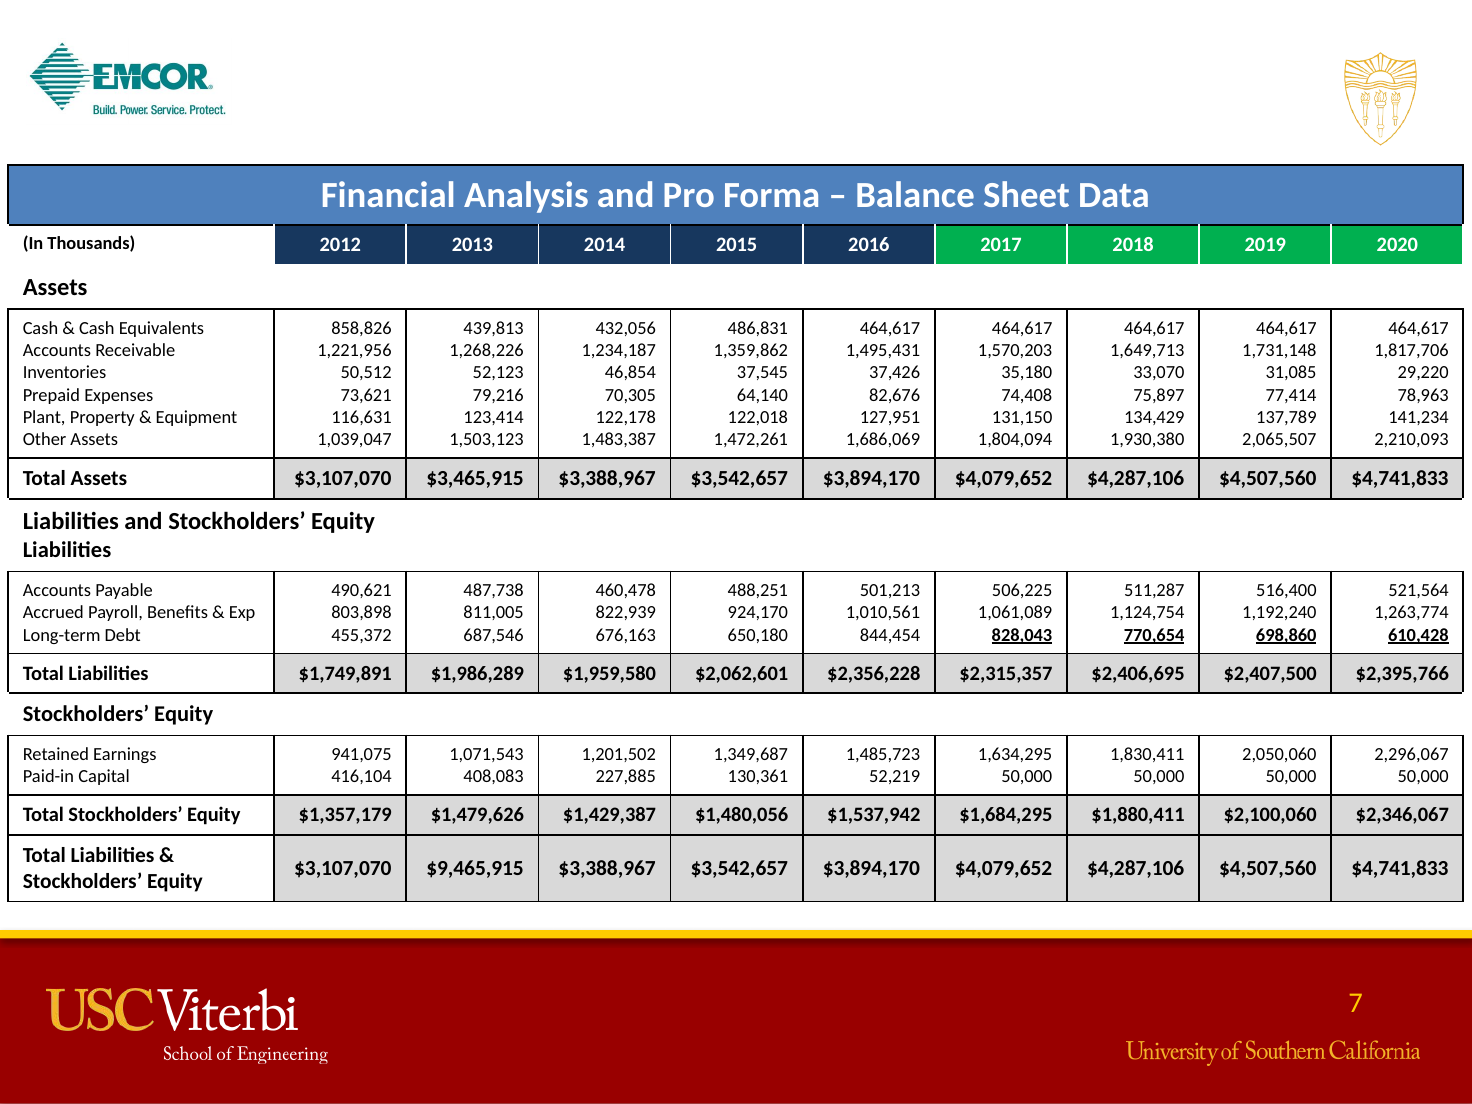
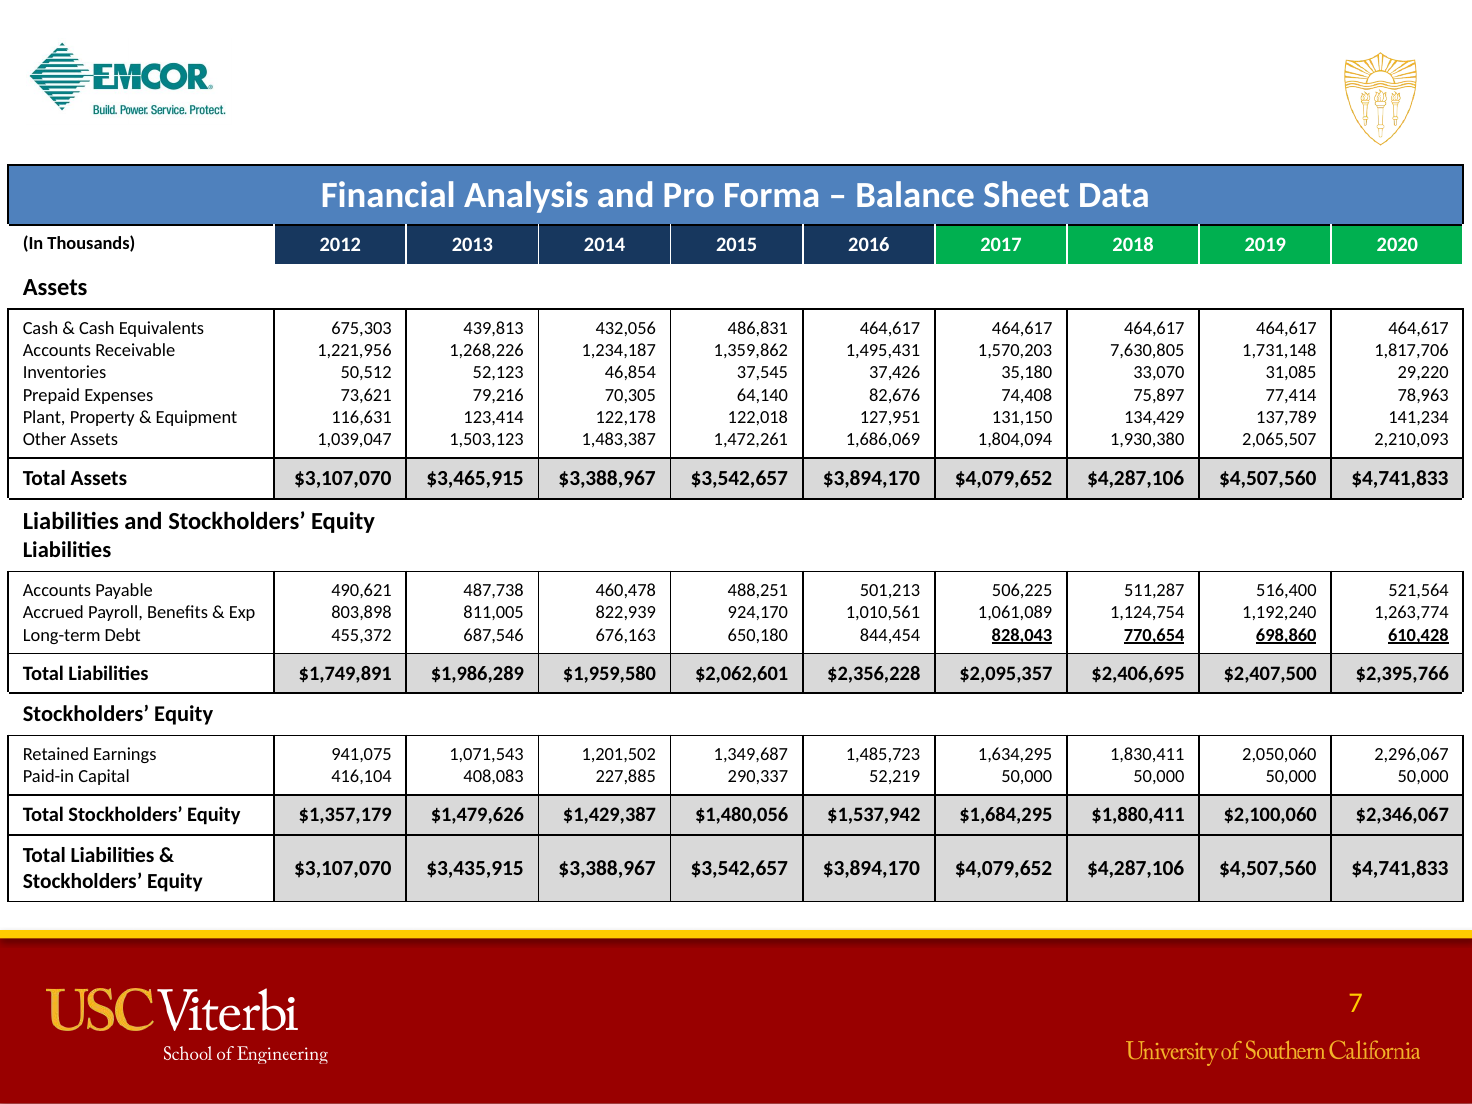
858,826: 858,826 -> 675,303
1,649,713: 1,649,713 -> 7,630,805
$2,315,357: $2,315,357 -> $2,095,357
130,361: 130,361 -> 290,337
$9,465,915: $9,465,915 -> $3,435,915
